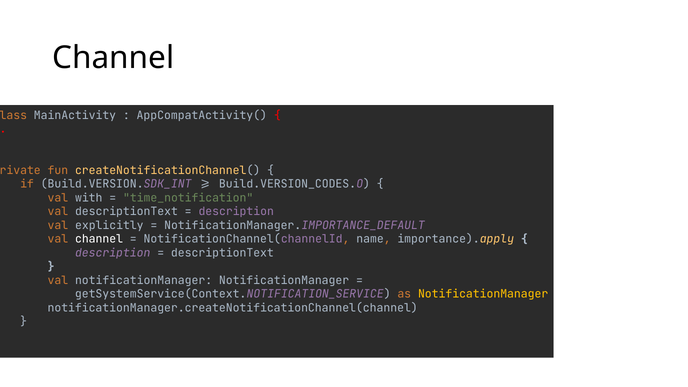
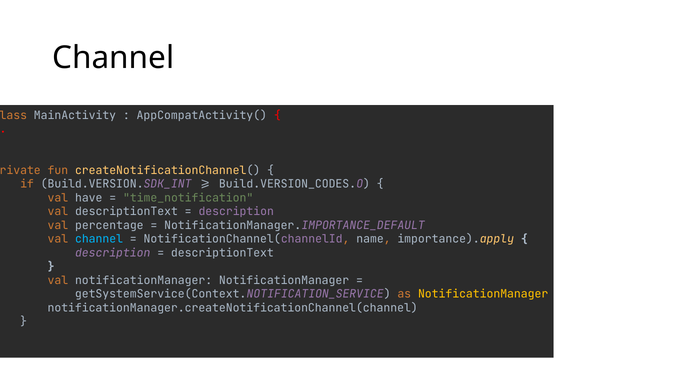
with: with -> have
explicitly: explicitly -> percentage
channel at (99, 239) colour: white -> light blue
